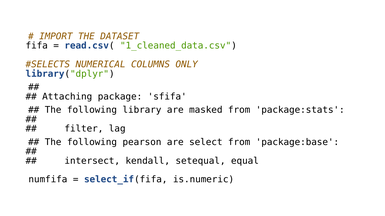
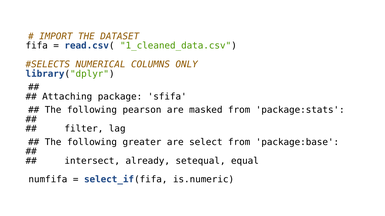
library: library -> pearson
pearson: pearson -> greater
kendall: kendall -> already
